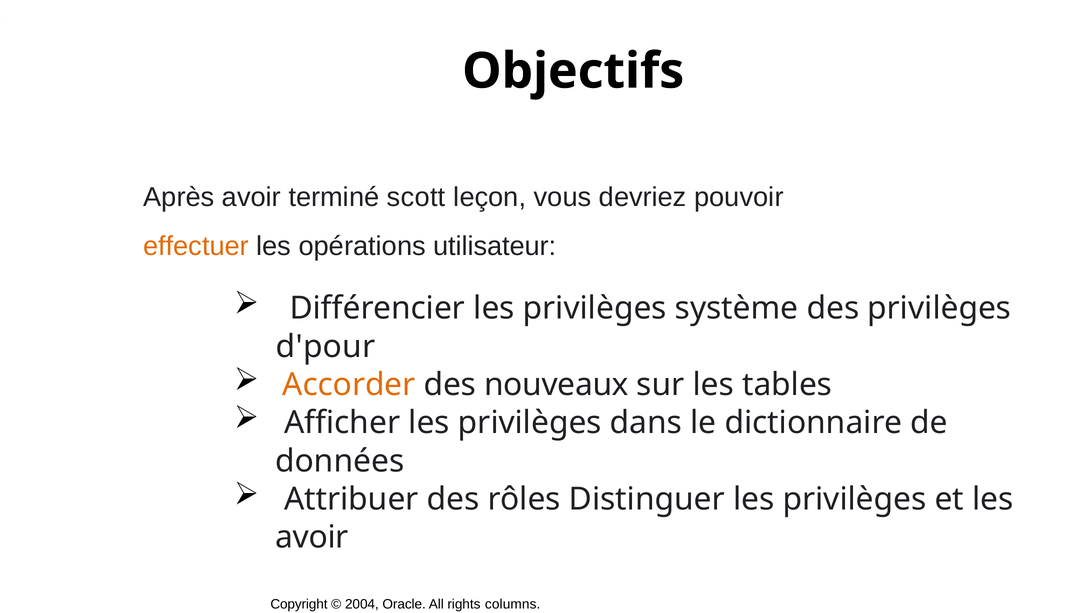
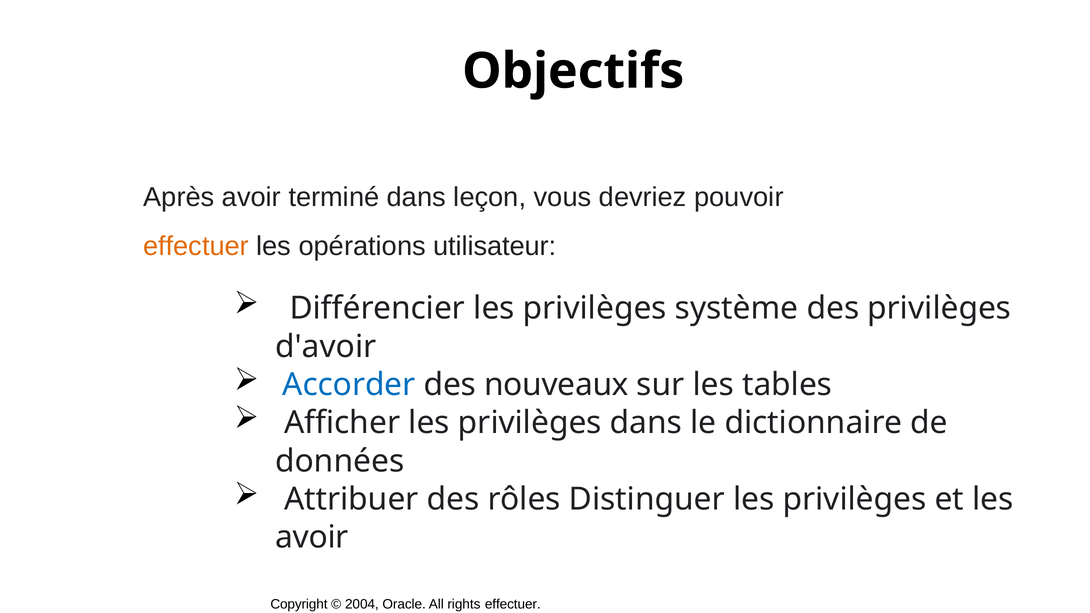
terminé scott: scott -> dans
d'pour: d'pour -> d'avoir
Accorder colour: orange -> blue
rights columns: columns -> effectuer
